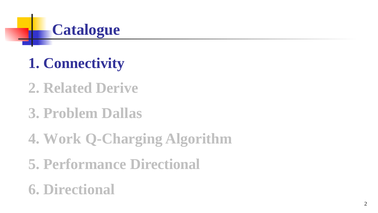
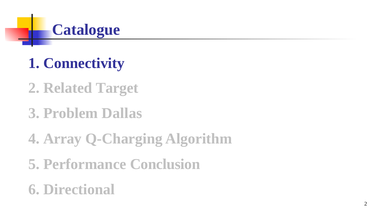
Derive: Derive -> Target
Work: Work -> Array
Performance Directional: Directional -> Conclusion
